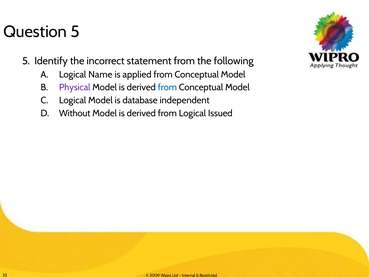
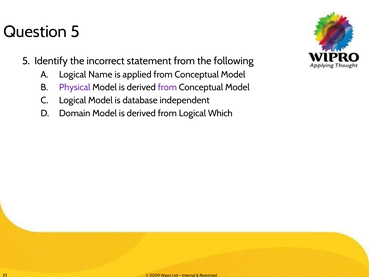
from at (167, 87) colour: blue -> purple
Without: Without -> Domain
Issued: Issued -> Which
